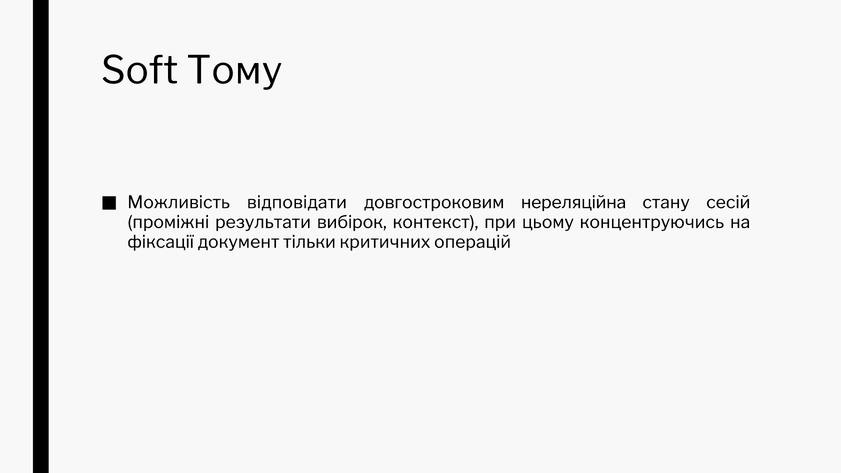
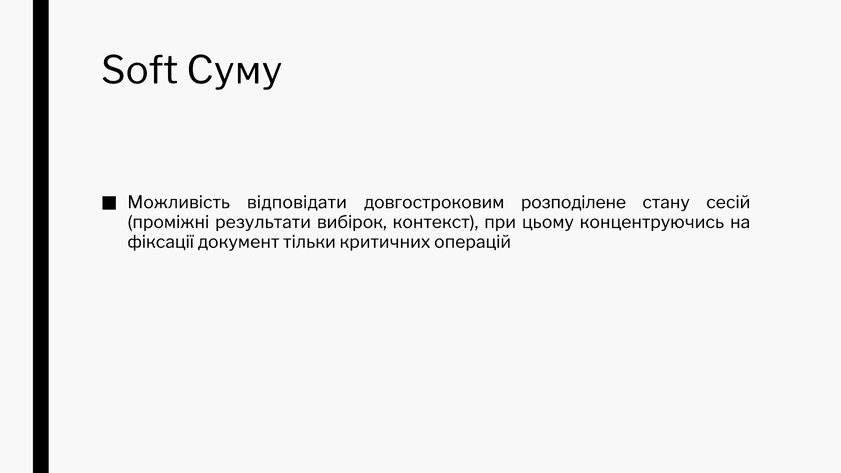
Тому: Тому -> Суму
нереляційна: нереляційна -> розподілене
